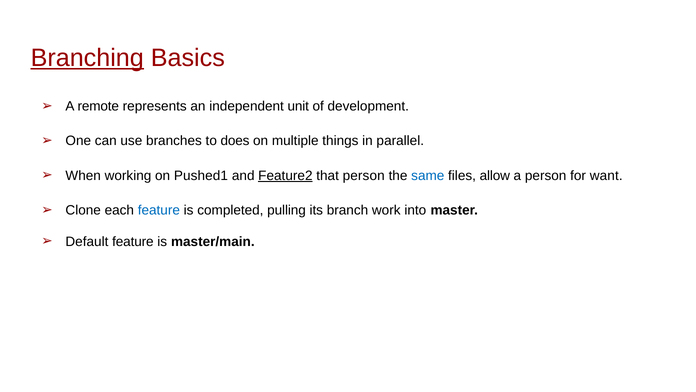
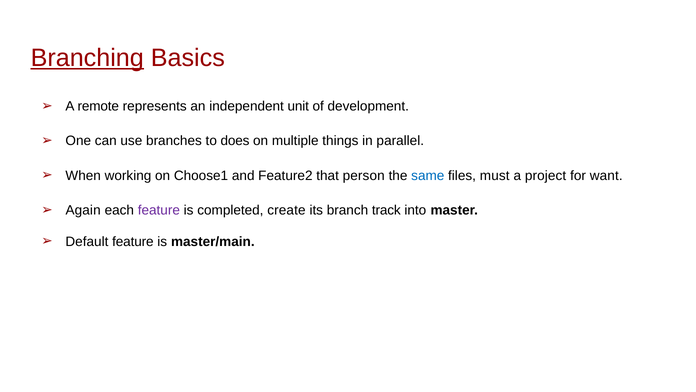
Pushed1: Pushed1 -> Choose1
Feature2 underline: present -> none
allow: allow -> must
a person: person -> project
Clone: Clone -> Again
feature at (159, 210) colour: blue -> purple
pulling: pulling -> create
work: work -> track
